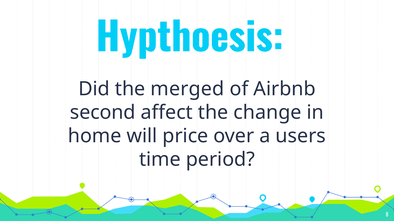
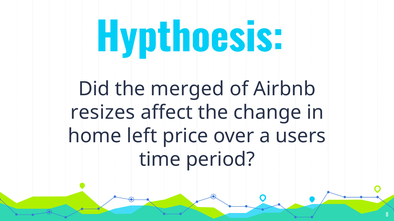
second: second -> resizes
will: will -> left
